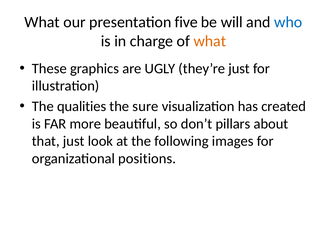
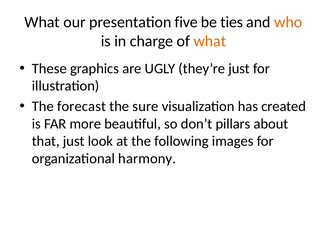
will: will -> ties
who colour: blue -> orange
qualities: qualities -> forecast
positions: positions -> harmony
